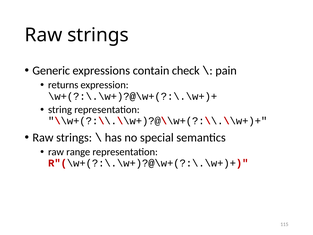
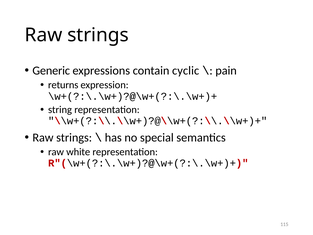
check: check -> cyclic
range: range -> white
